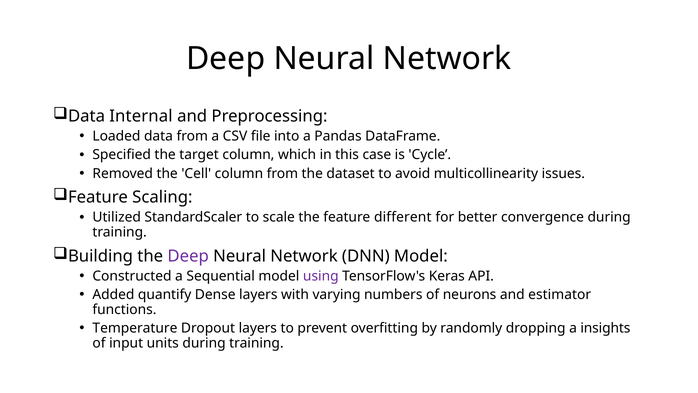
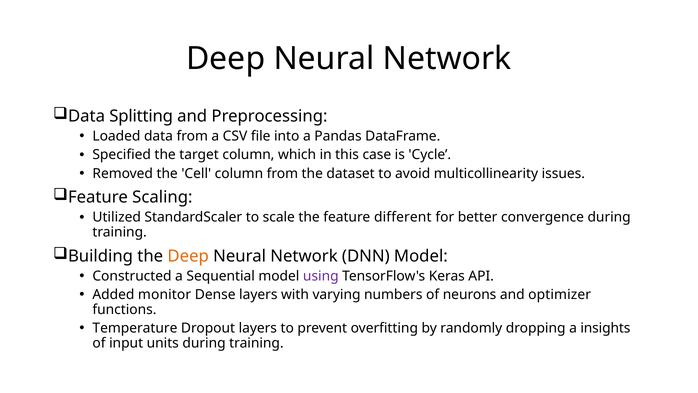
Internal: Internal -> Splitting
Deep at (188, 256) colour: purple -> orange
quantify: quantify -> monitor
estimator: estimator -> optimizer
